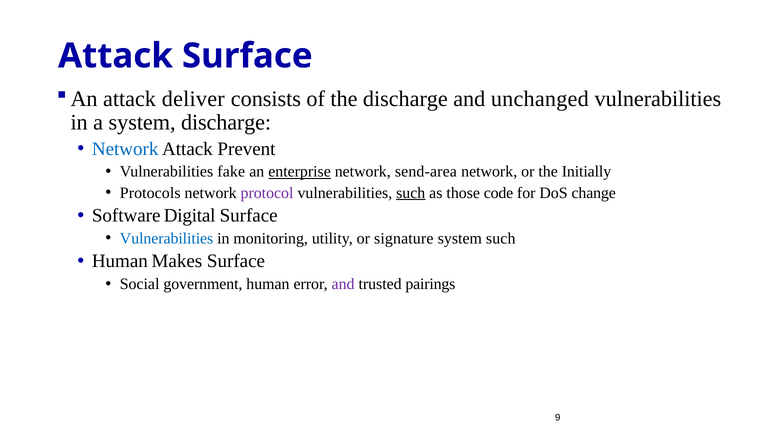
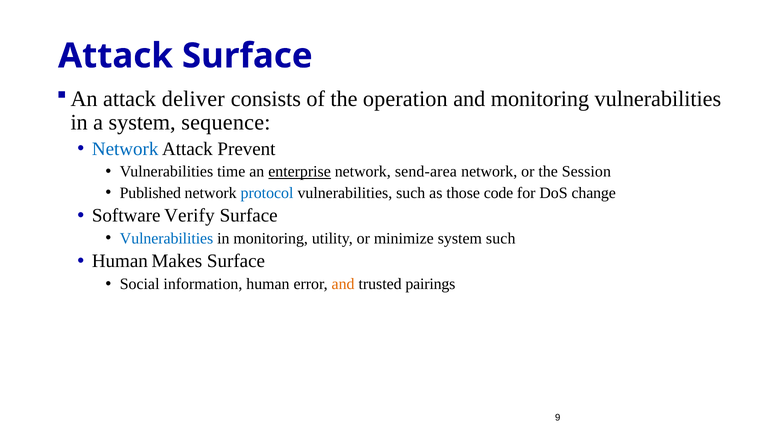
the discharge: discharge -> operation
and unchanged: unchanged -> monitoring
system discharge: discharge -> sequence
fake: fake -> time
Initially: Initially -> Session
Protocols: Protocols -> Published
protocol colour: purple -> blue
such at (411, 193) underline: present -> none
Digital: Digital -> Verify
signature: signature -> minimize
government: government -> information
and at (343, 284) colour: purple -> orange
